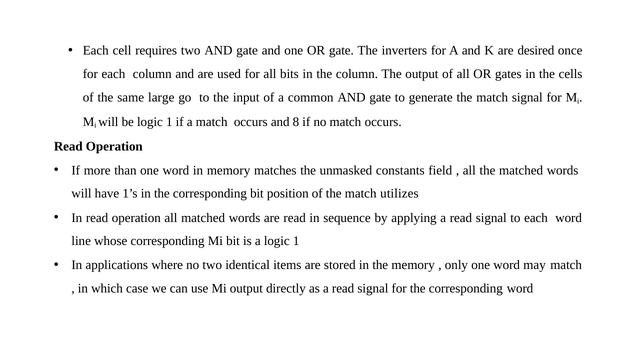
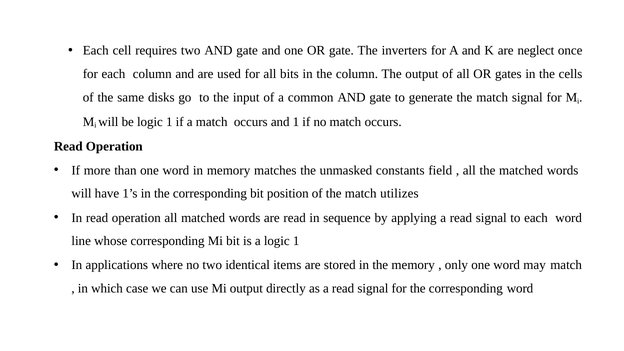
desired: desired -> neglect
large: large -> disks
and 8: 8 -> 1
